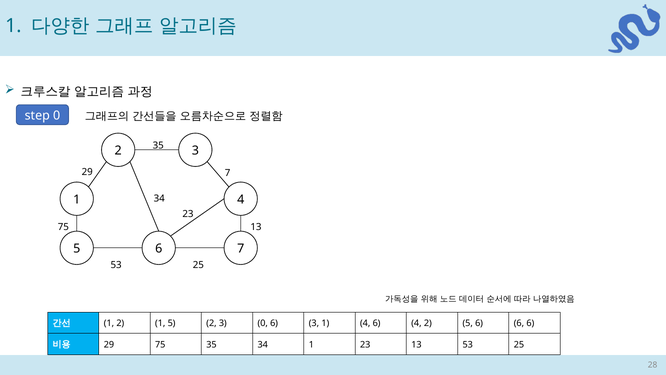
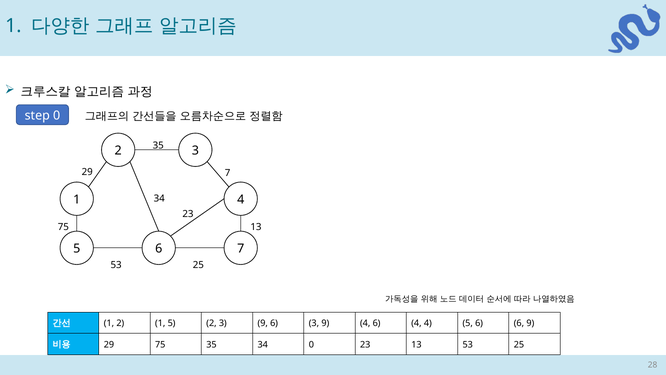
2 3 0: 0 -> 9
6 3 1: 1 -> 9
4 2: 2 -> 4
6 6 6: 6 -> 9
34 1: 1 -> 0
